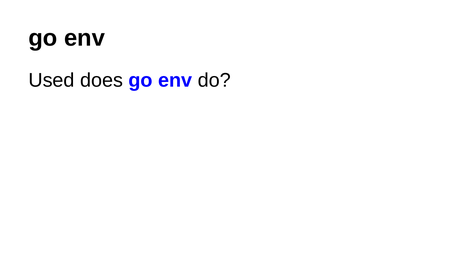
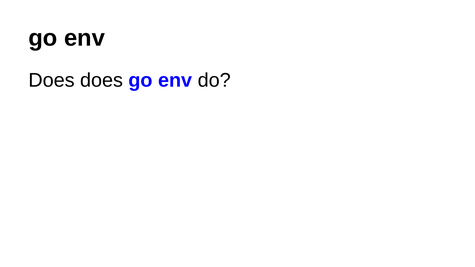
Used at (52, 80): Used -> Does
